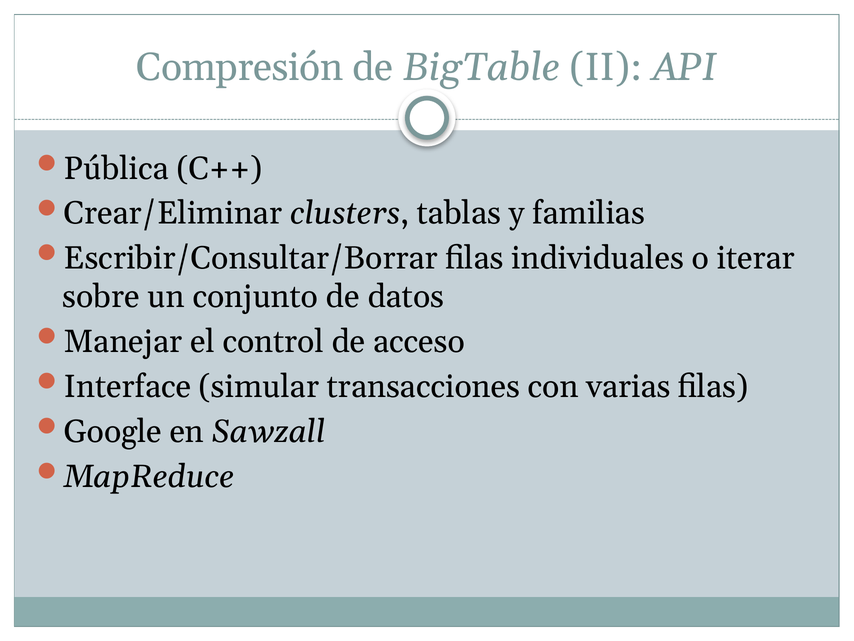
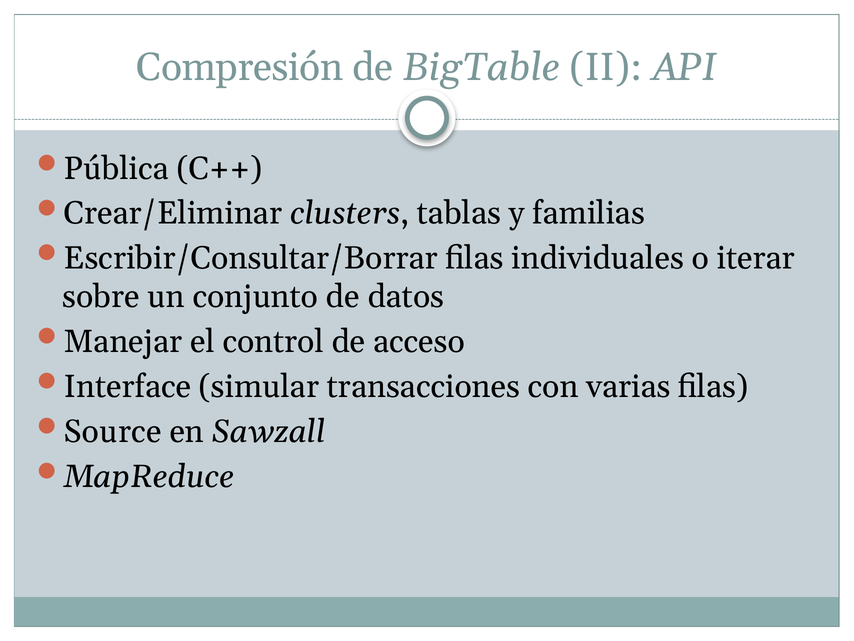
Google: Google -> Source
